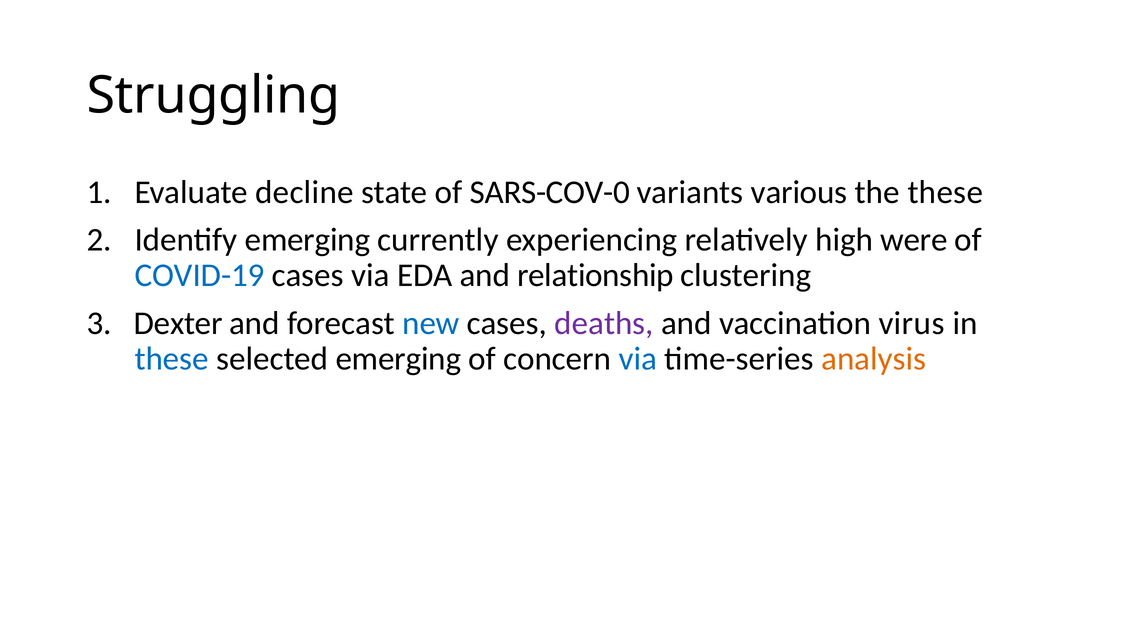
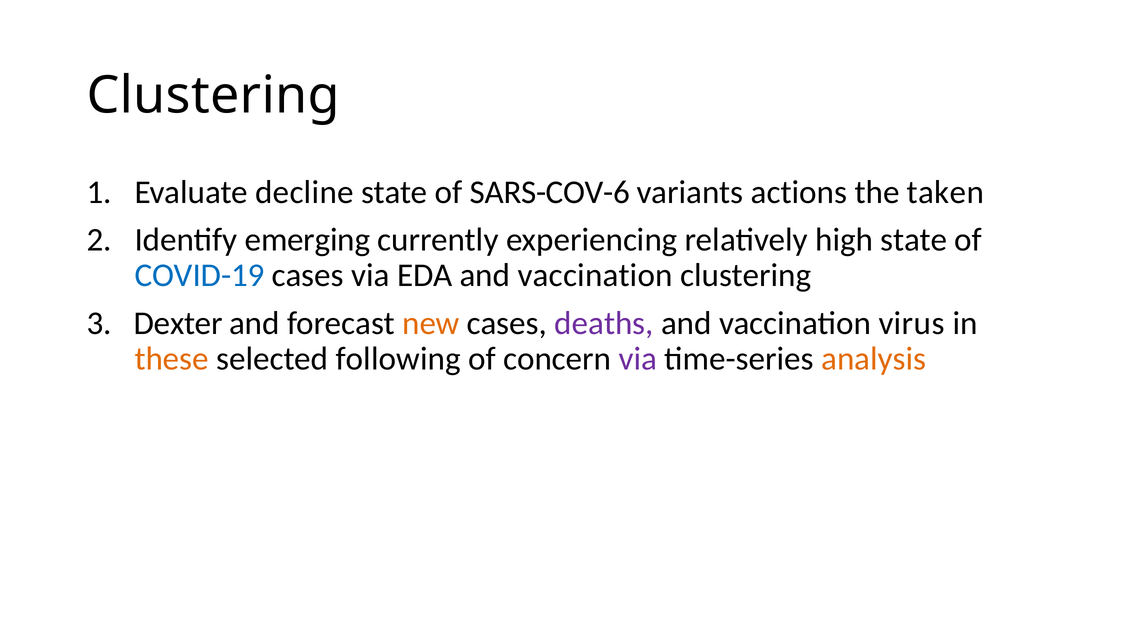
Struggling at (213, 95): Struggling -> Clustering
SARS-COV-0: SARS-COV-0 -> SARS-COV-6
various: various -> actions
the these: these -> taken
high were: were -> state
EDA and relationship: relationship -> vaccination
new colour: blue -> orange
these at (172, 359) colour: blue -> orange
selected emerging: emerging -> following
via at (638, 359) colour: blue -> purple
